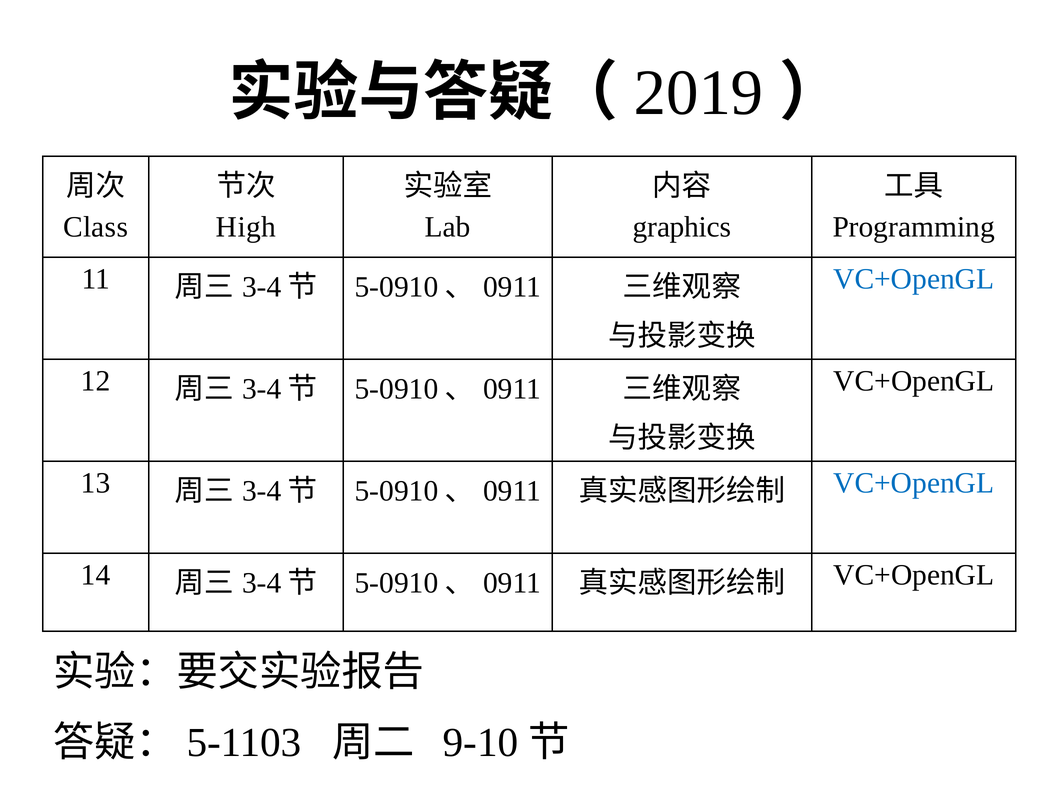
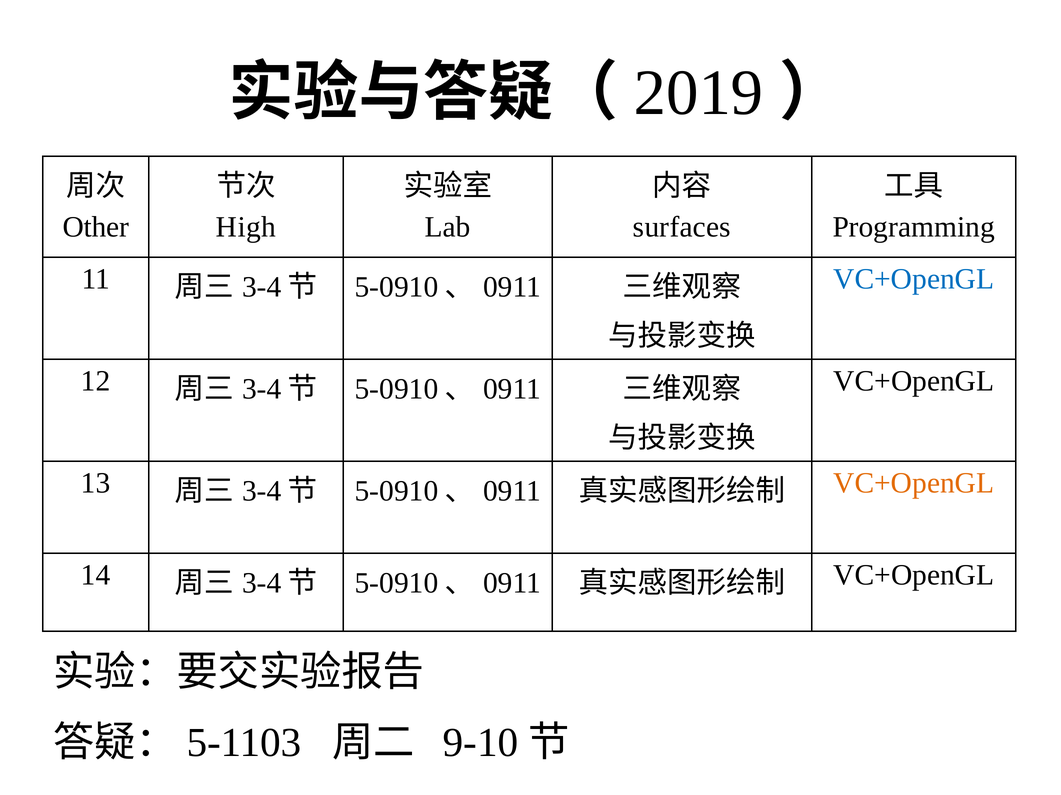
Class: Class -> Other
graphics: graphics -> surfaces
VC+OpenGL at (914, 484) colour: blue -> orange
